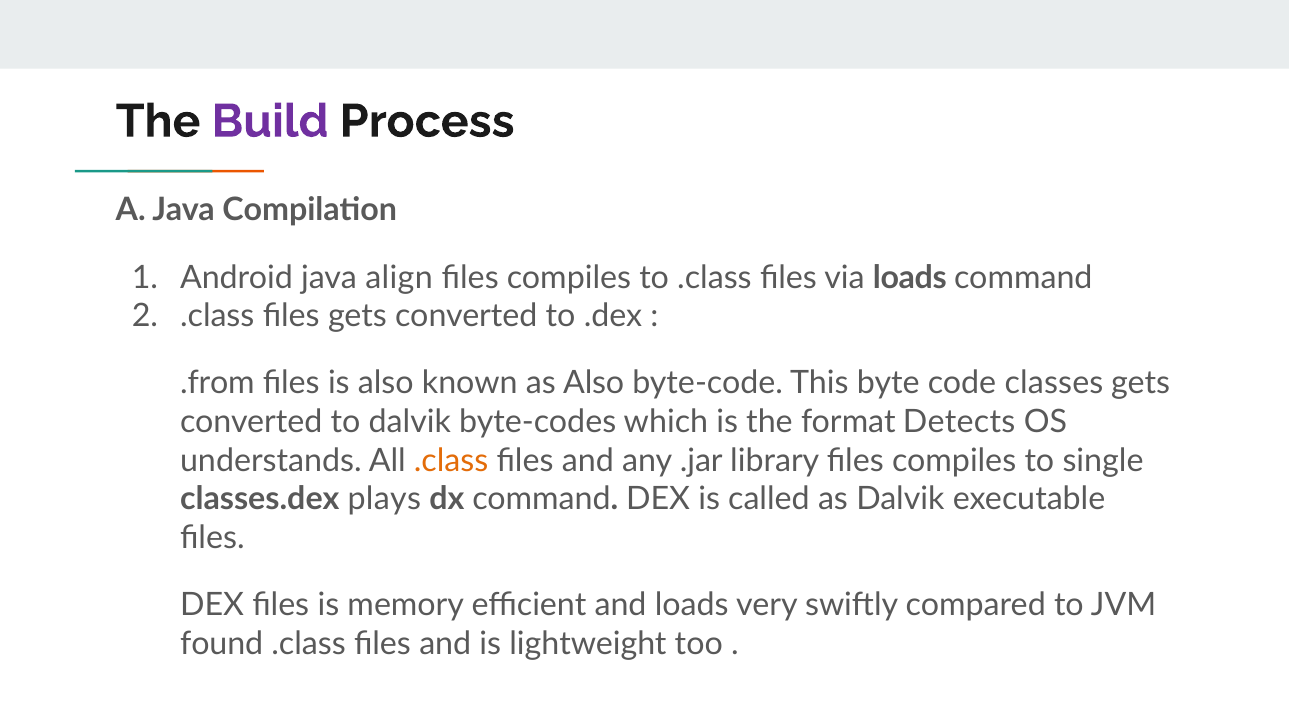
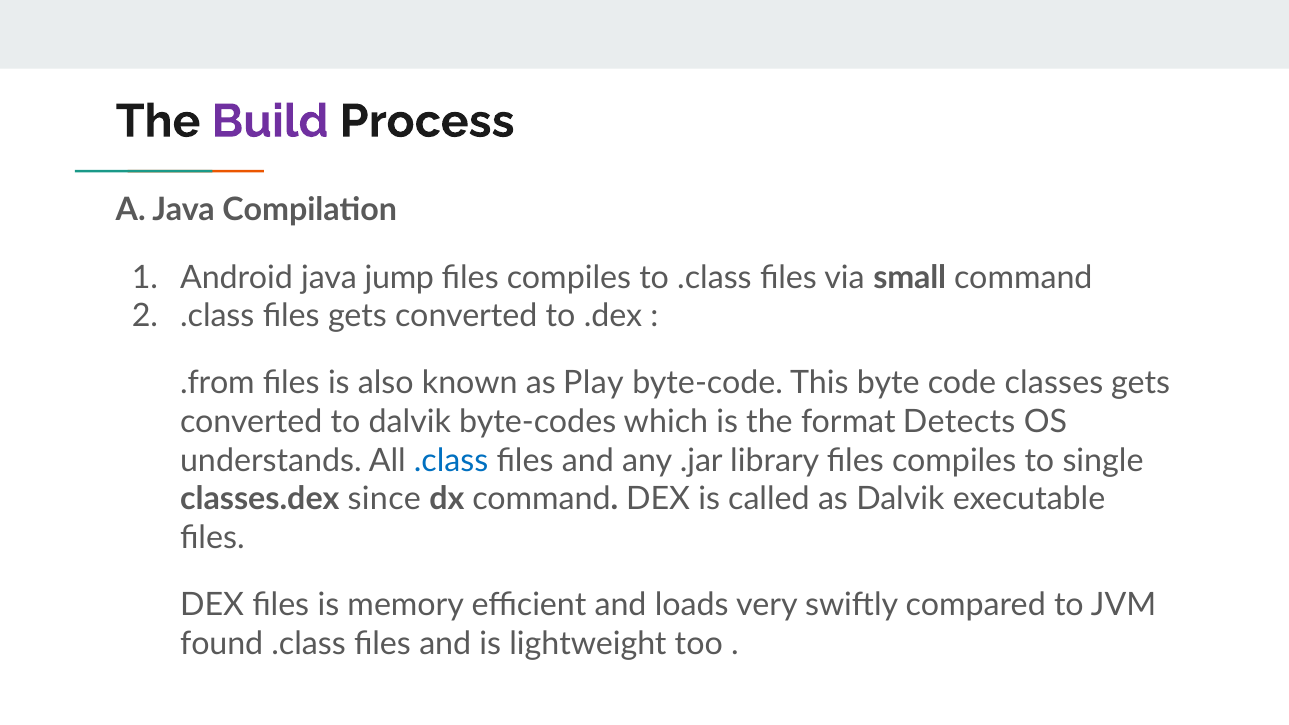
align: align -> jump
via loads: loads -> small
as Also: Also -> Play
.class at (451, 461) colour: orange -> blue
plays: plays -> since
